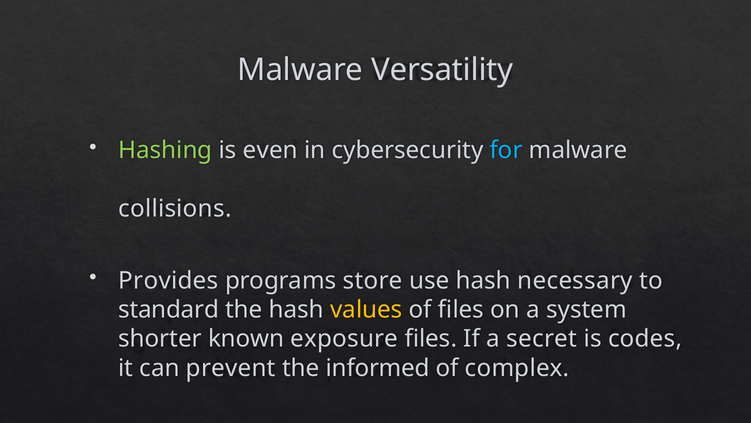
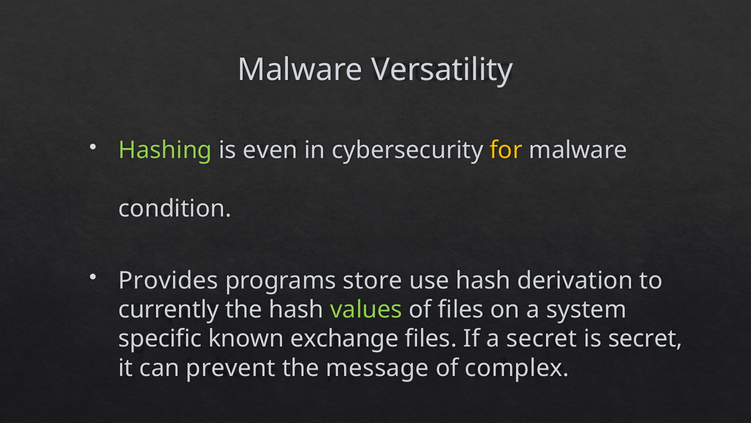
for colour: light blue -> yellow
collisions: collisions -> condition
necessary: necessary -> derivation
standard: standard -> currently
values colour: yellow -> light green
shorter: shorter -> specific
exposure: exposure -> exchange
is codes: codes -> secret
informed: informed -> message
